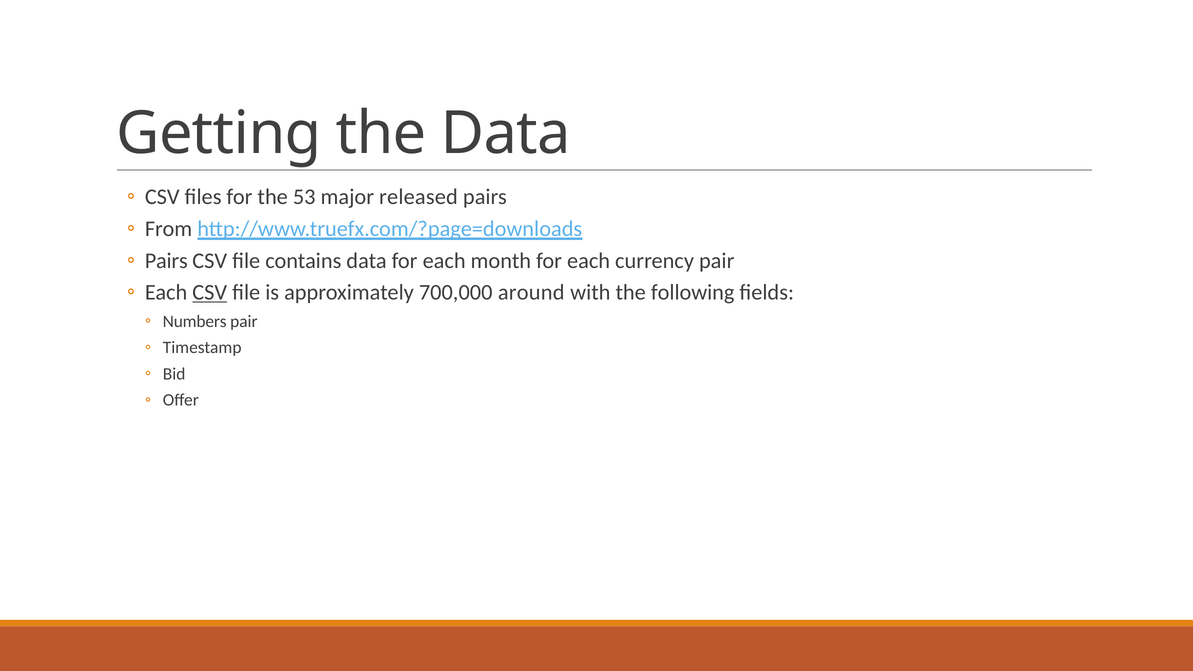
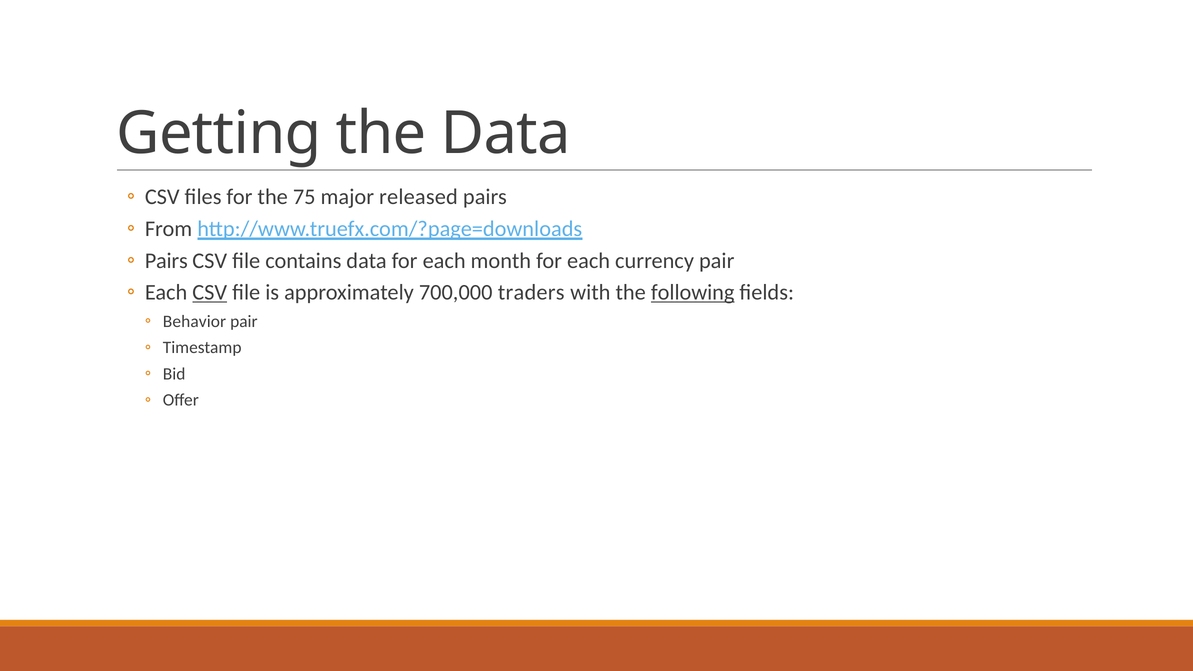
53: 53 -> 75
around: around -> traders
following underline: none -> present
Numbers: Numbers -> Behavior
